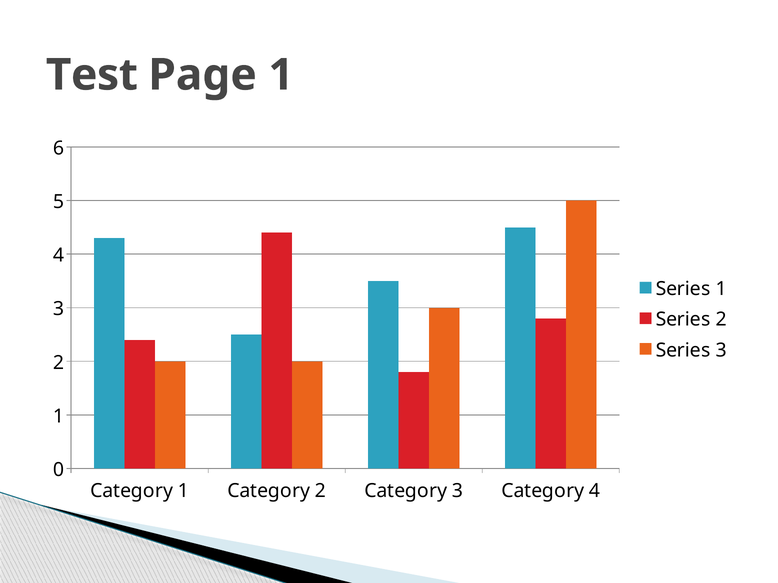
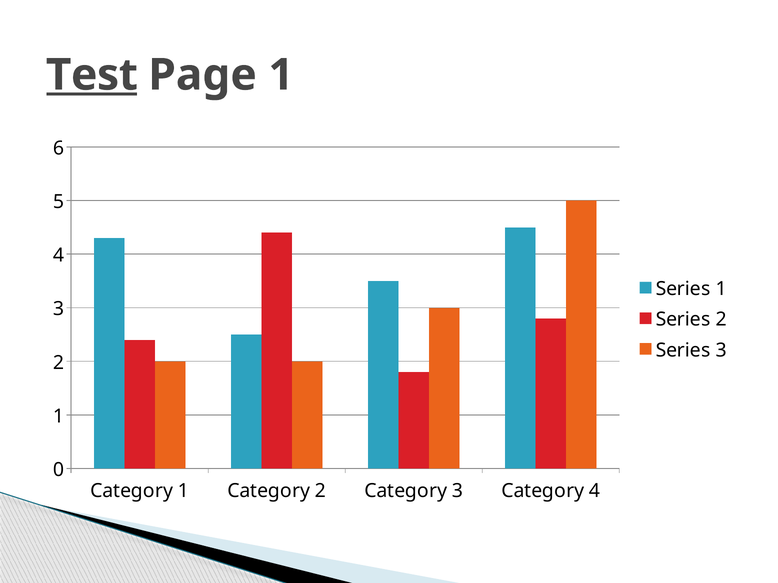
Test underline: none -> present
